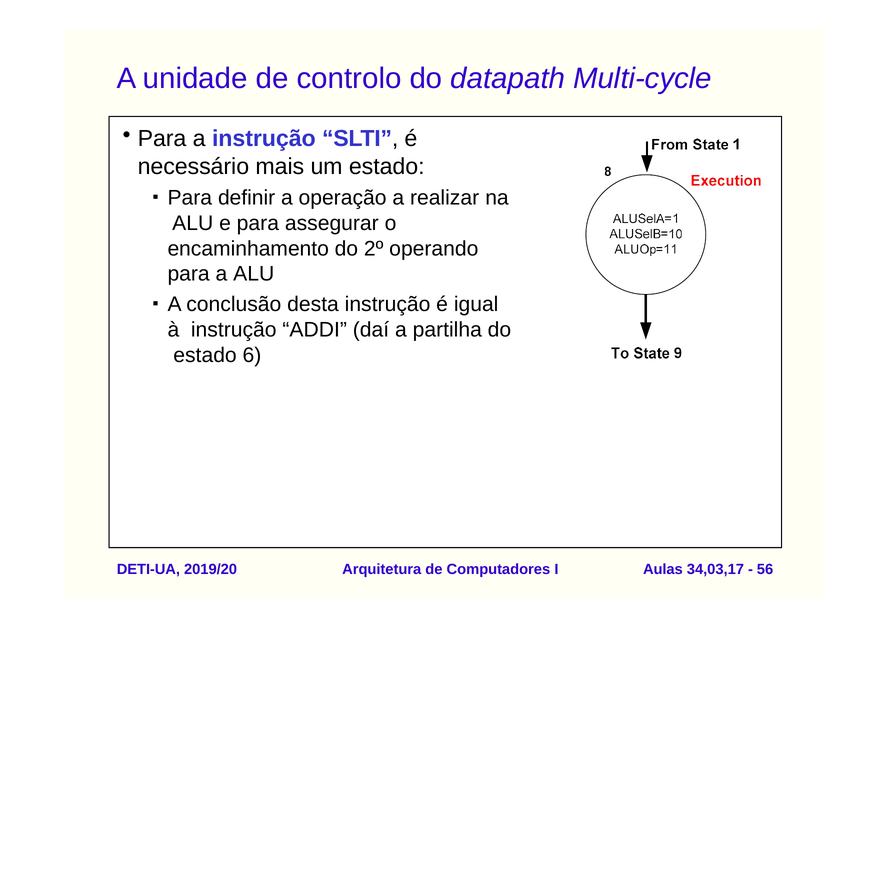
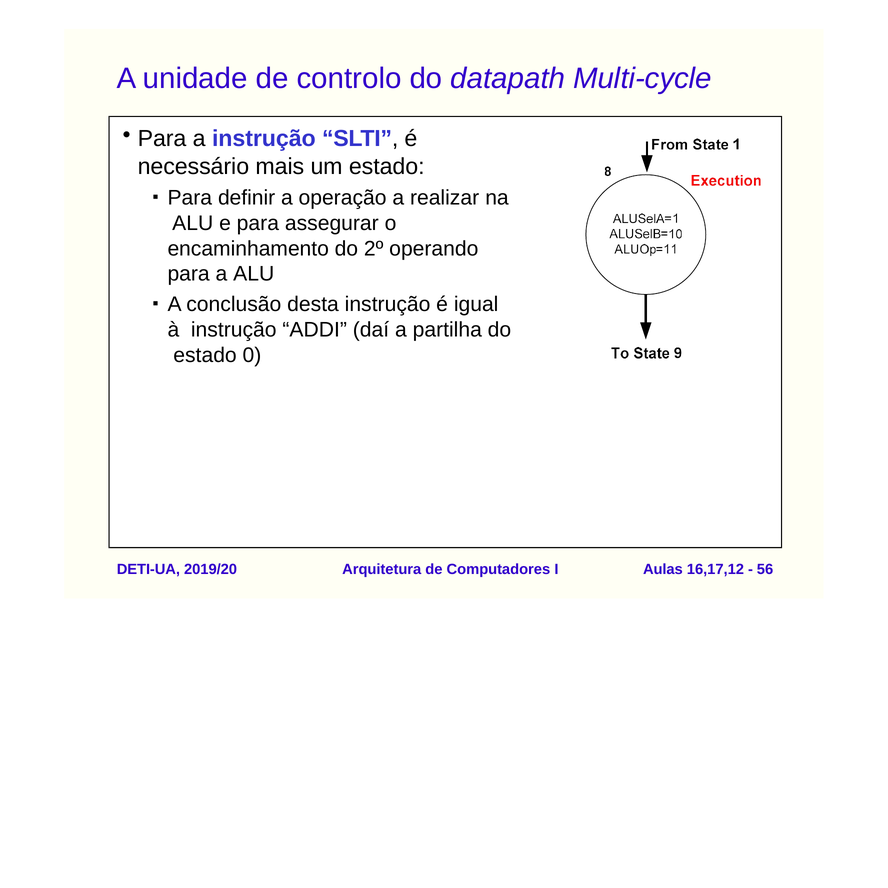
6: 6 -> 0
34,03,17: 34,03,17 -> 16,17,12
